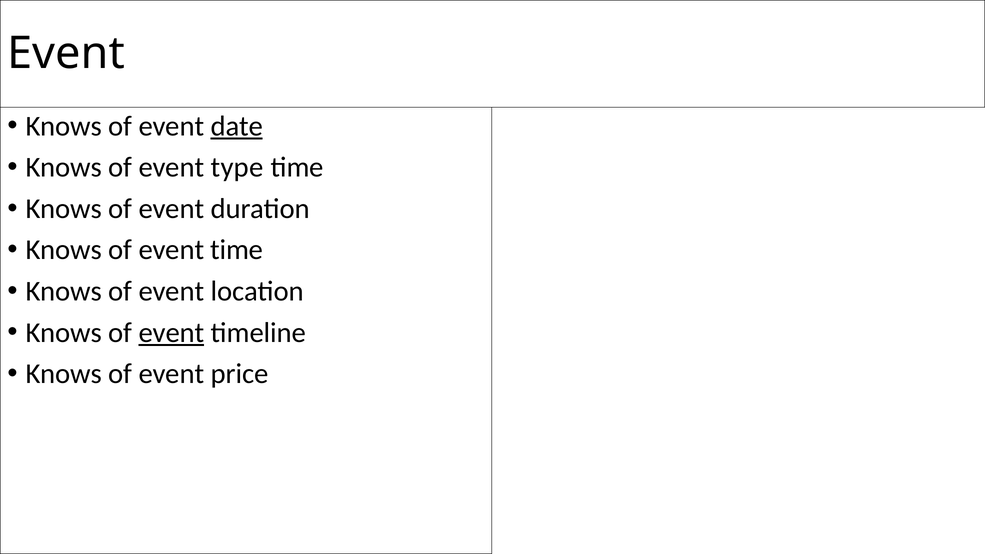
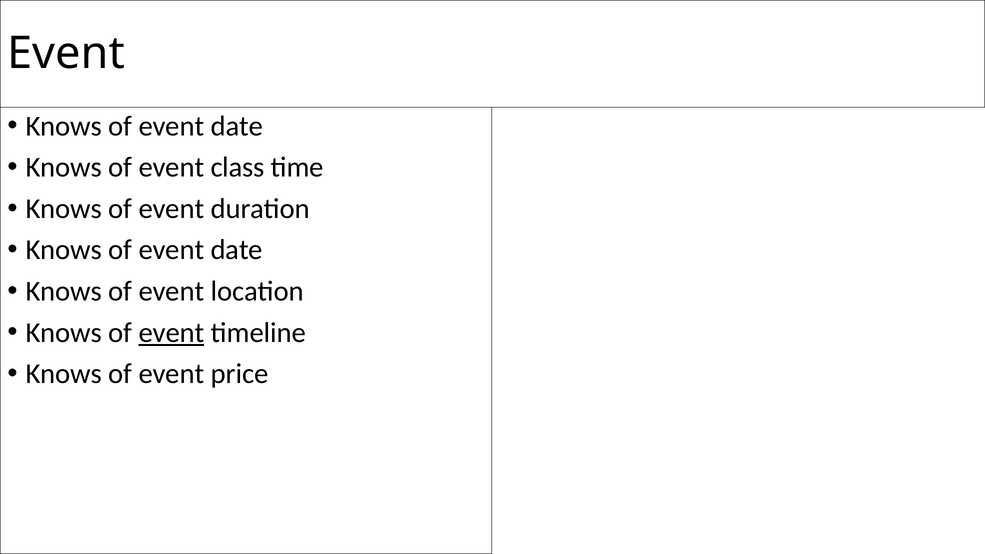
date at (237, 126) underline: present -> none
type: type -> class
time at (237, 250): time -> date
